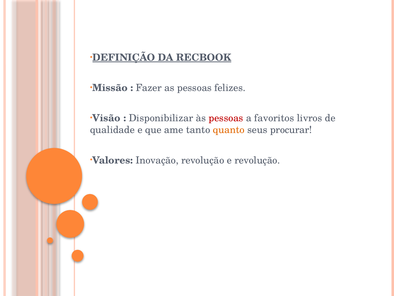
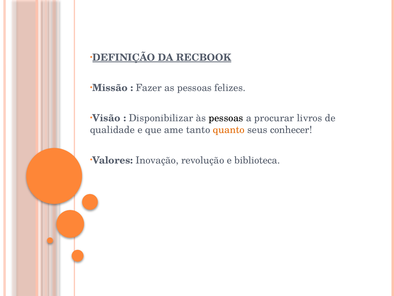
pessoas at (226, 118) colour: red -> black
favoritos: favoritos -> procurar
procurar: procurar -> conhecer
e revolução: revolução -> biblioteca
